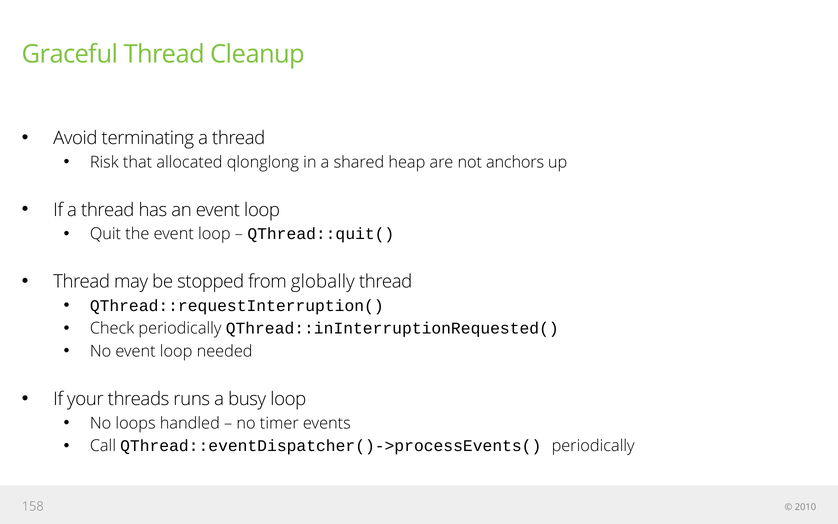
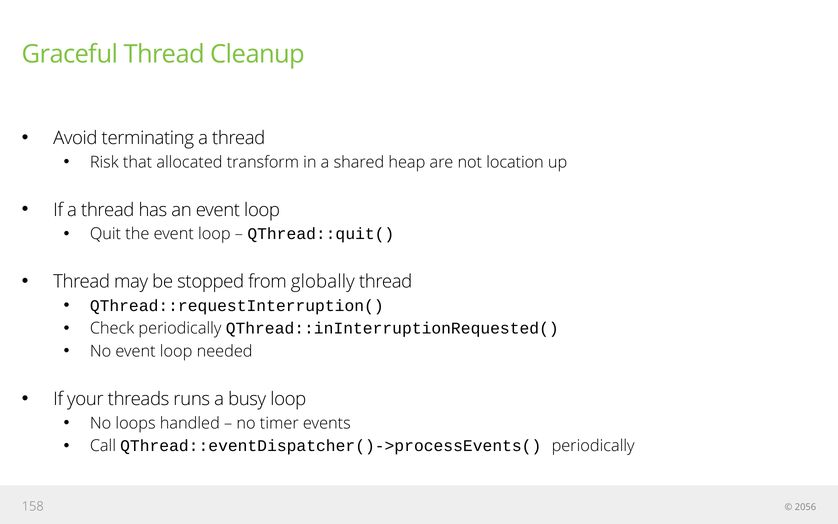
qlonglong: qlonglong -> transform
anchors: anchors -> location
2010: 2010 -> 2056
